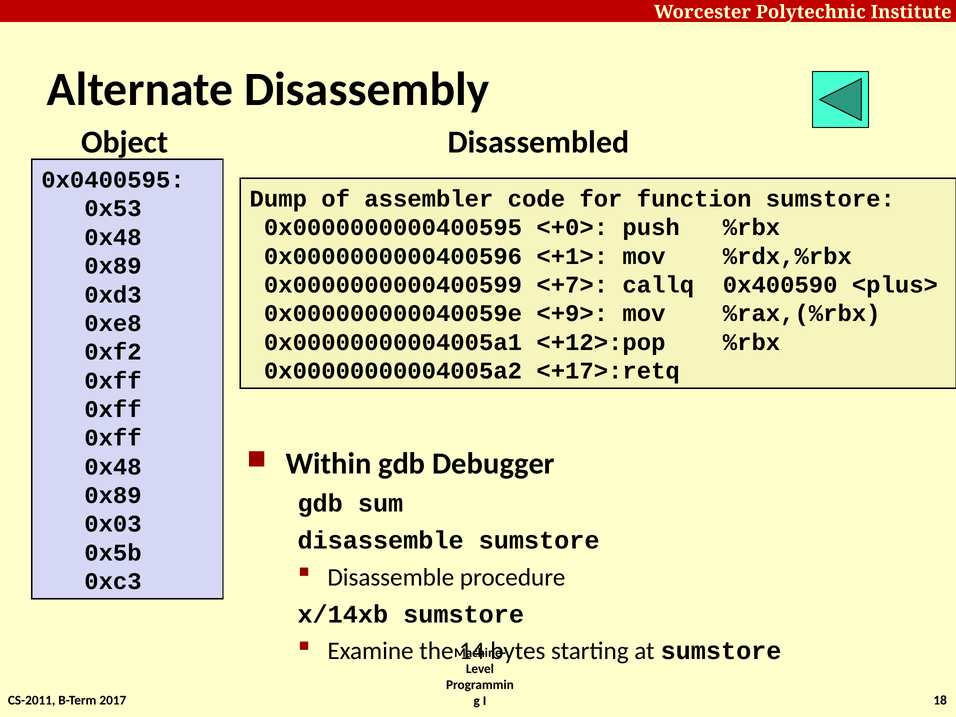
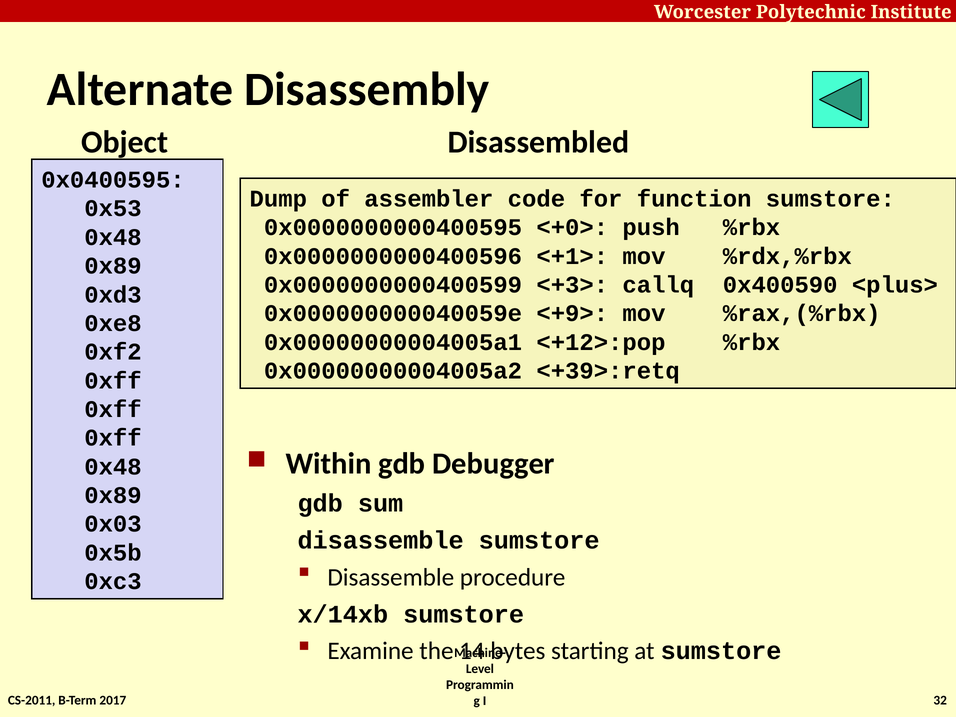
<+7>: <+7> -> <+3>
<+17>:retq: <+17>:retq -> <+39>:retq
18: 18 -> 32
